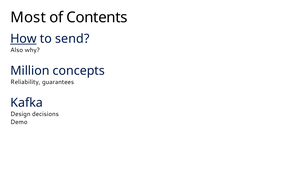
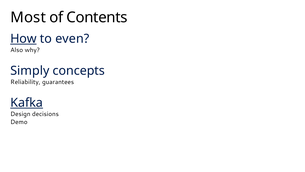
send: send -> even
Million: Million -> Simply
Kafka underline: none -> present
